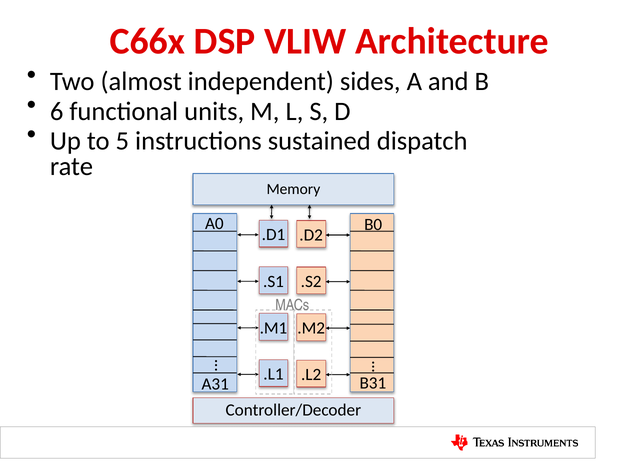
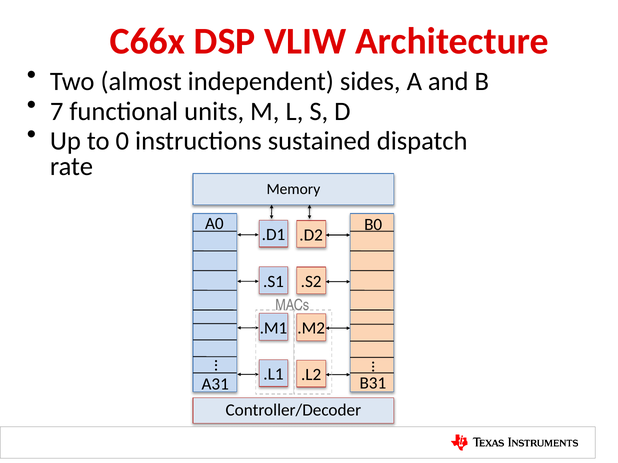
6: 6 -> 7
5: 5 -> 0
